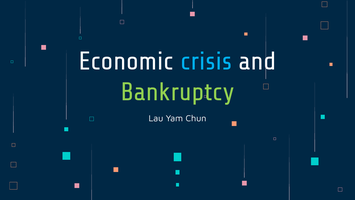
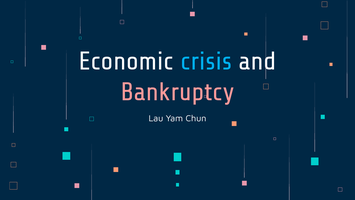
Bankruptcy colour: light green -> pink
